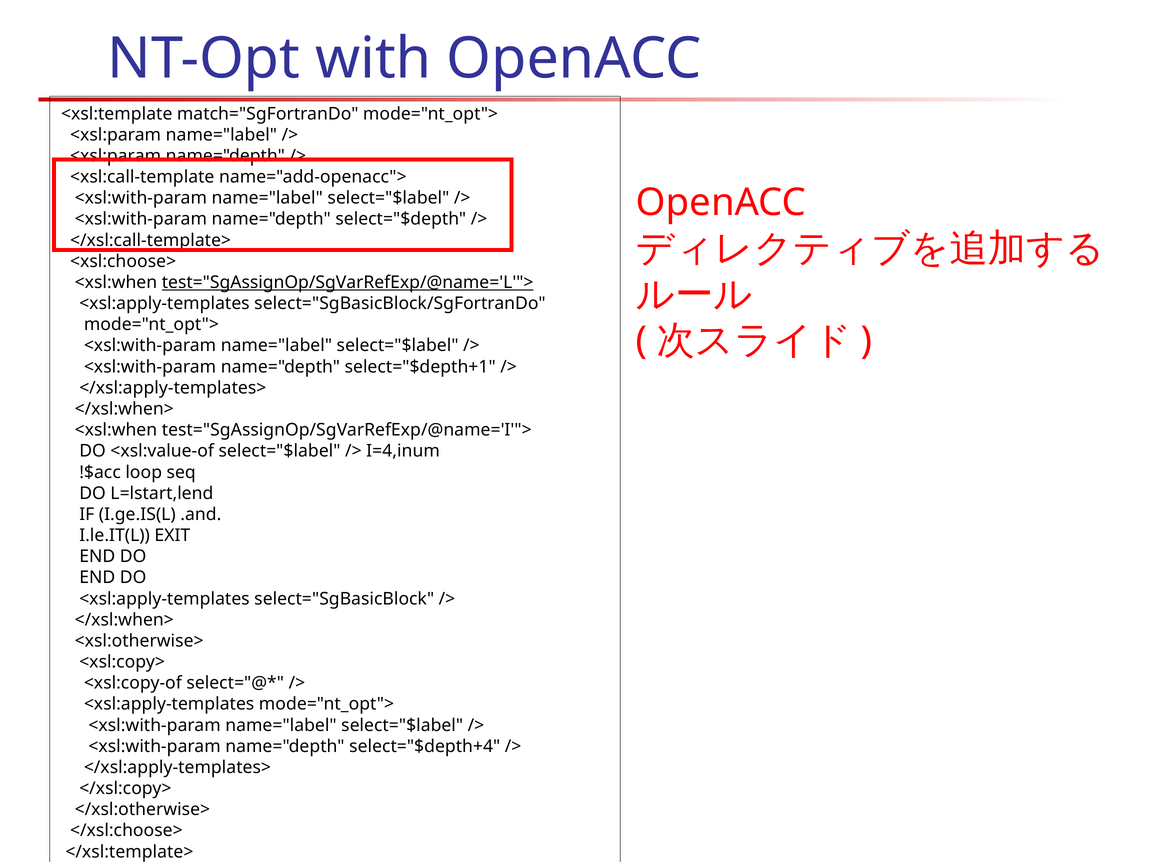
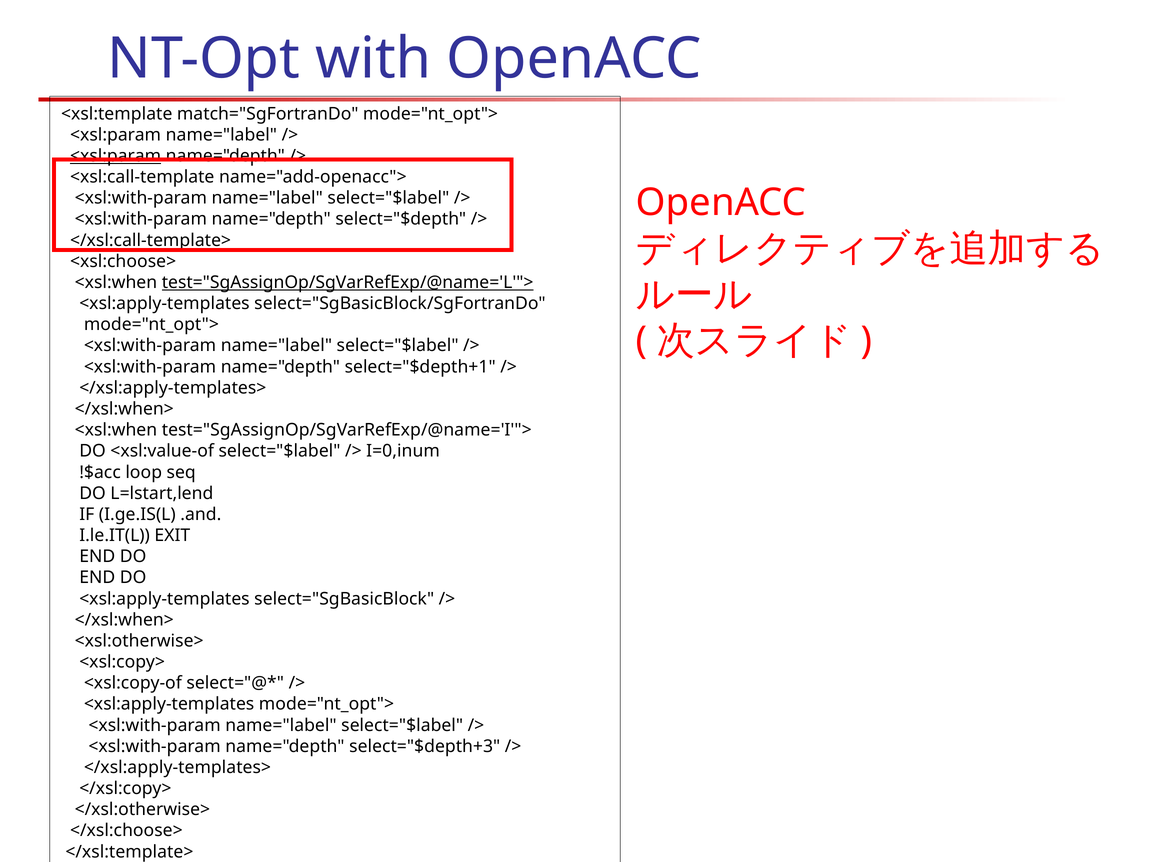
<xsl:param at (116, 156) underline: none -> present
I=4,inum: I=4,inum -> I=0,inum
select="$depth+4: select="$depth+4 -> select="$depth+3
